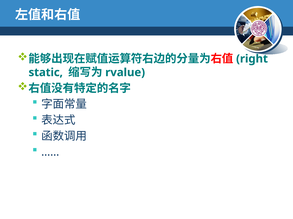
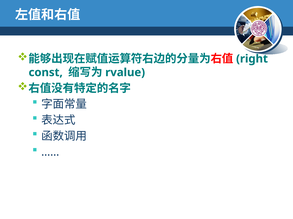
static: static -> const
